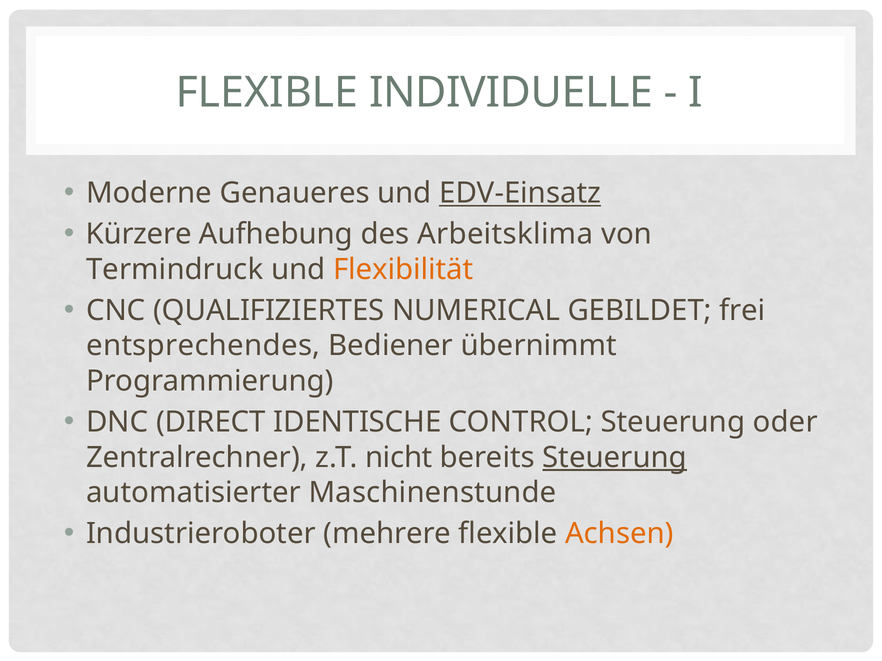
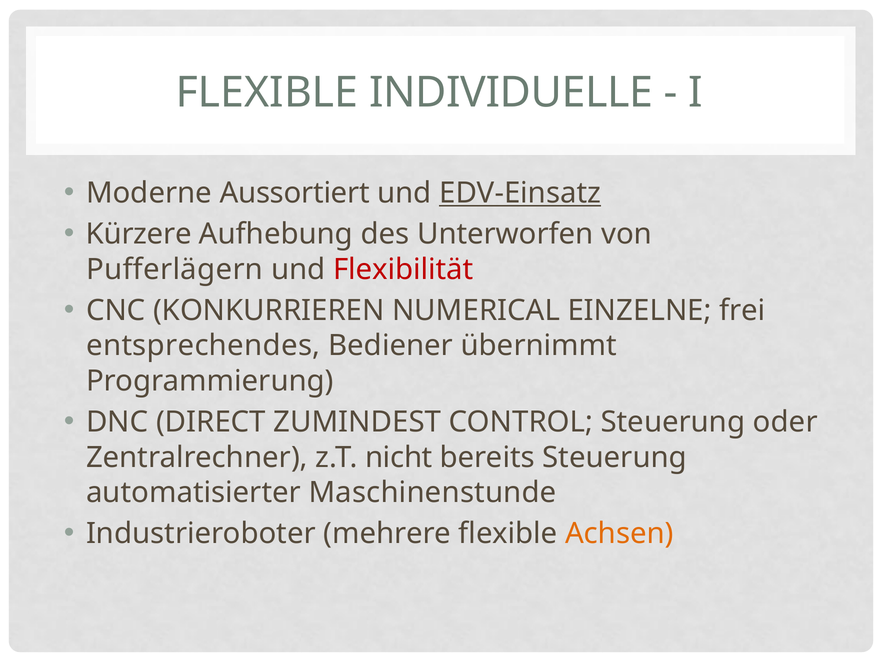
Genaueres: Genaueres -> Aussortiert
Arbeitsklima: Arbeitsklima -> Unterworfen
Termindruck: Termindruck -> Pufferlägern
Flexibilität colour: orange -> red
QUALIFIZIERTES: QUALIFIZIERTES -> KONKURRIEREN
GEBILDET: GEBILDET -> EINZELNE
IDENTISCHE: IDENTISCHE -> ZUMINDEST
Steuerung at (615, 458) underline: present -> none
